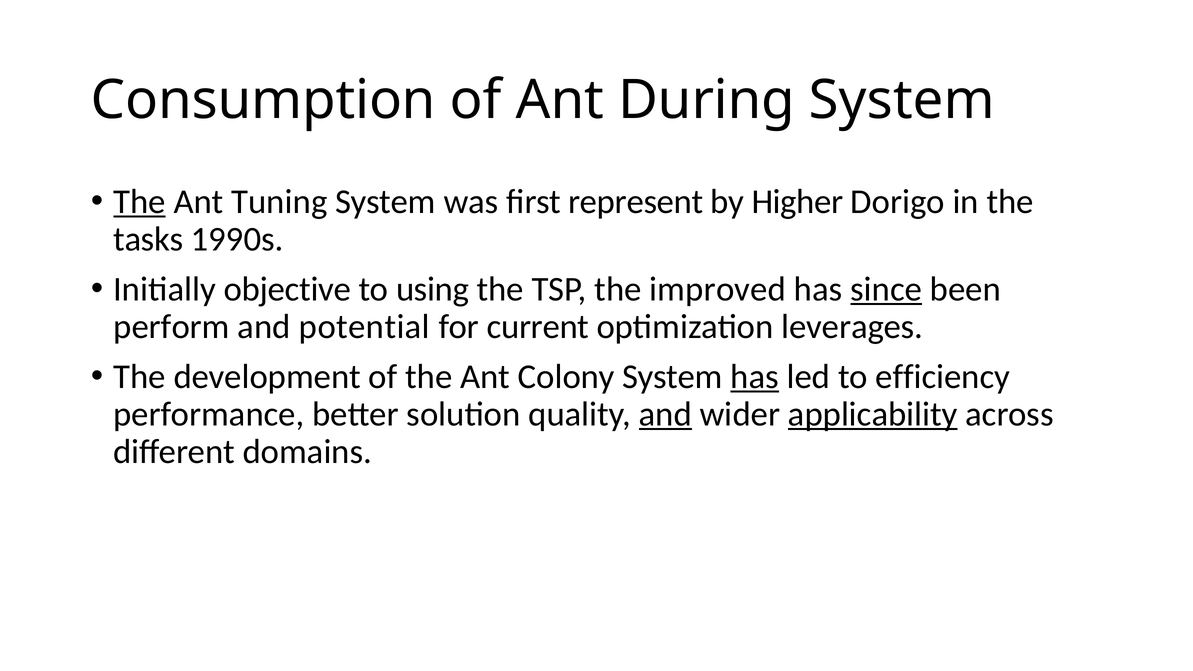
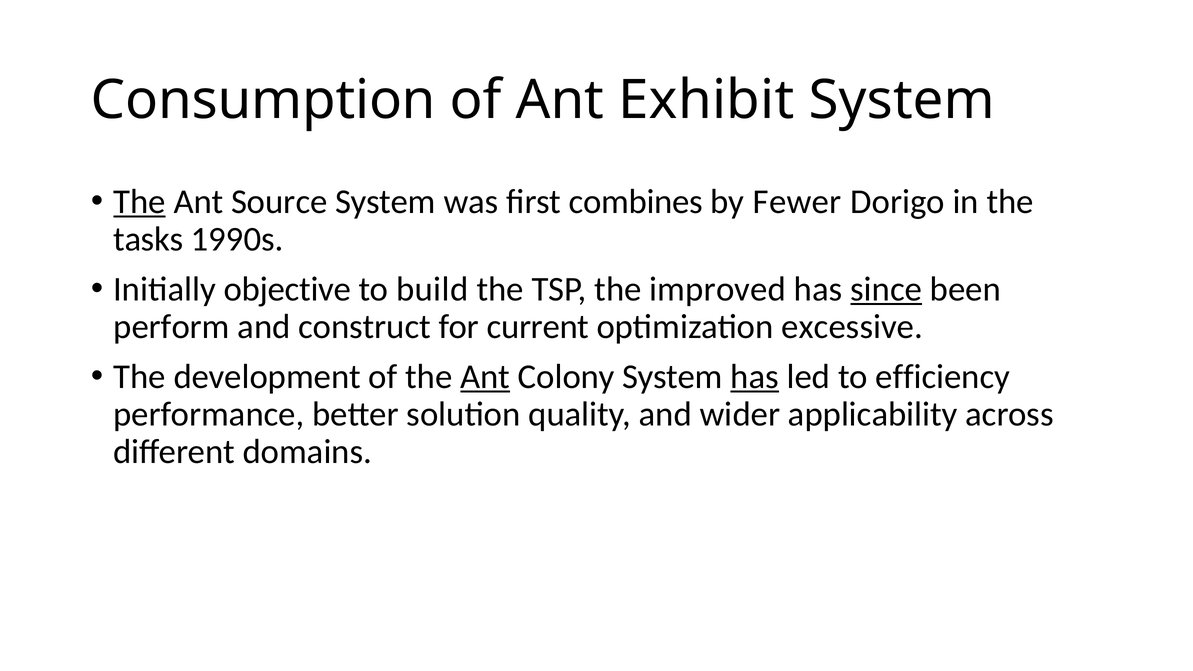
During: During -> Exhibit
Tuning: Tuning -> Source
represent: represent -> combines
Higher: Higher -> Fewer
using: using -> build
potential: potential -> construct
leverages: leverages -> excessive
Ant at (485, 377) underline: none -> present
and at (665, 414) underline: present -> none
applicability underline: present -> none
